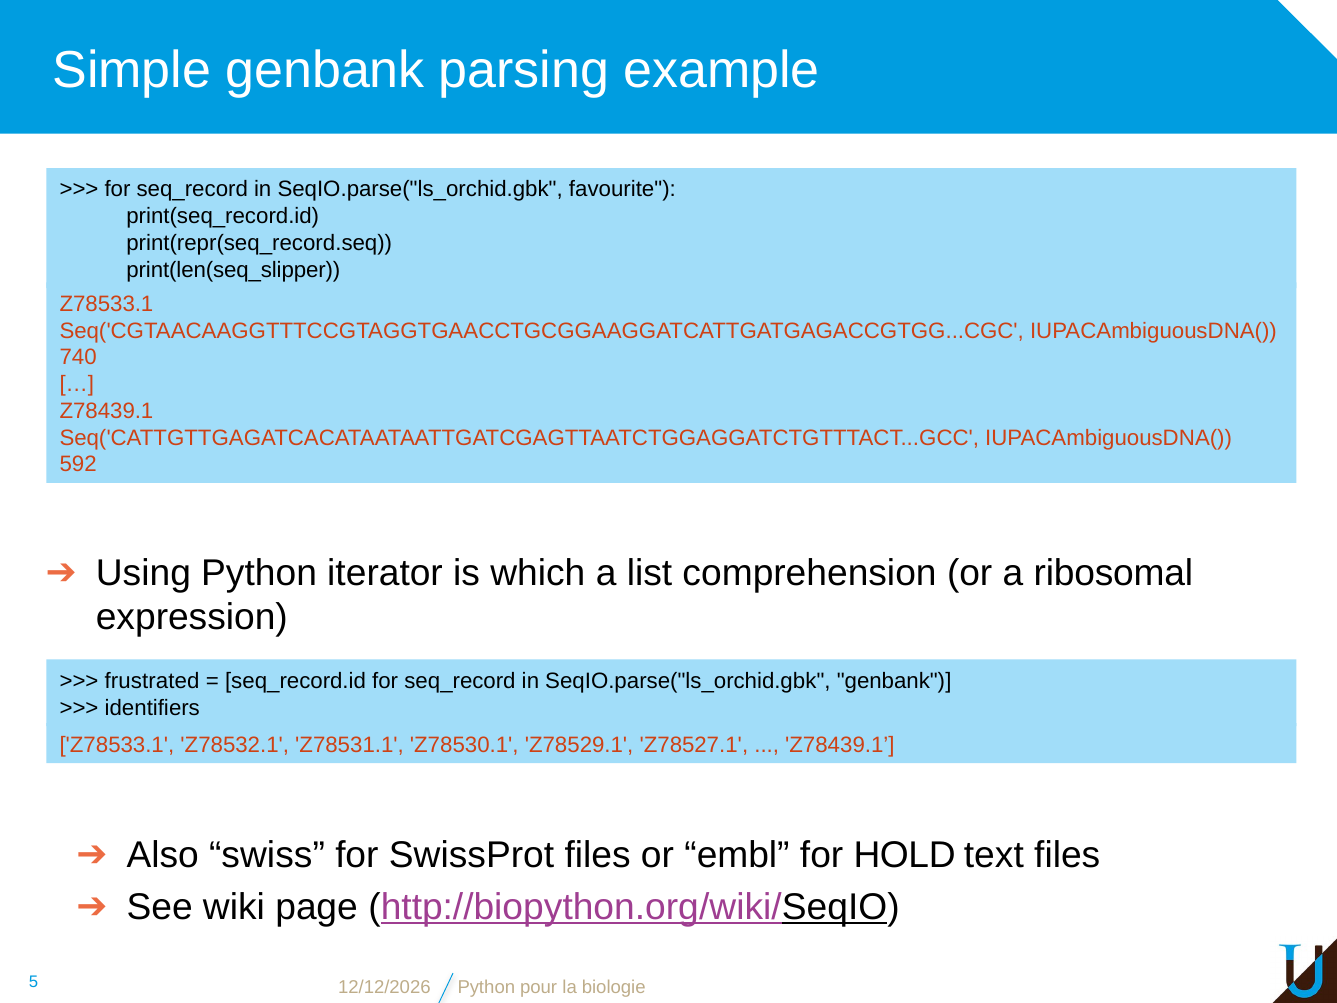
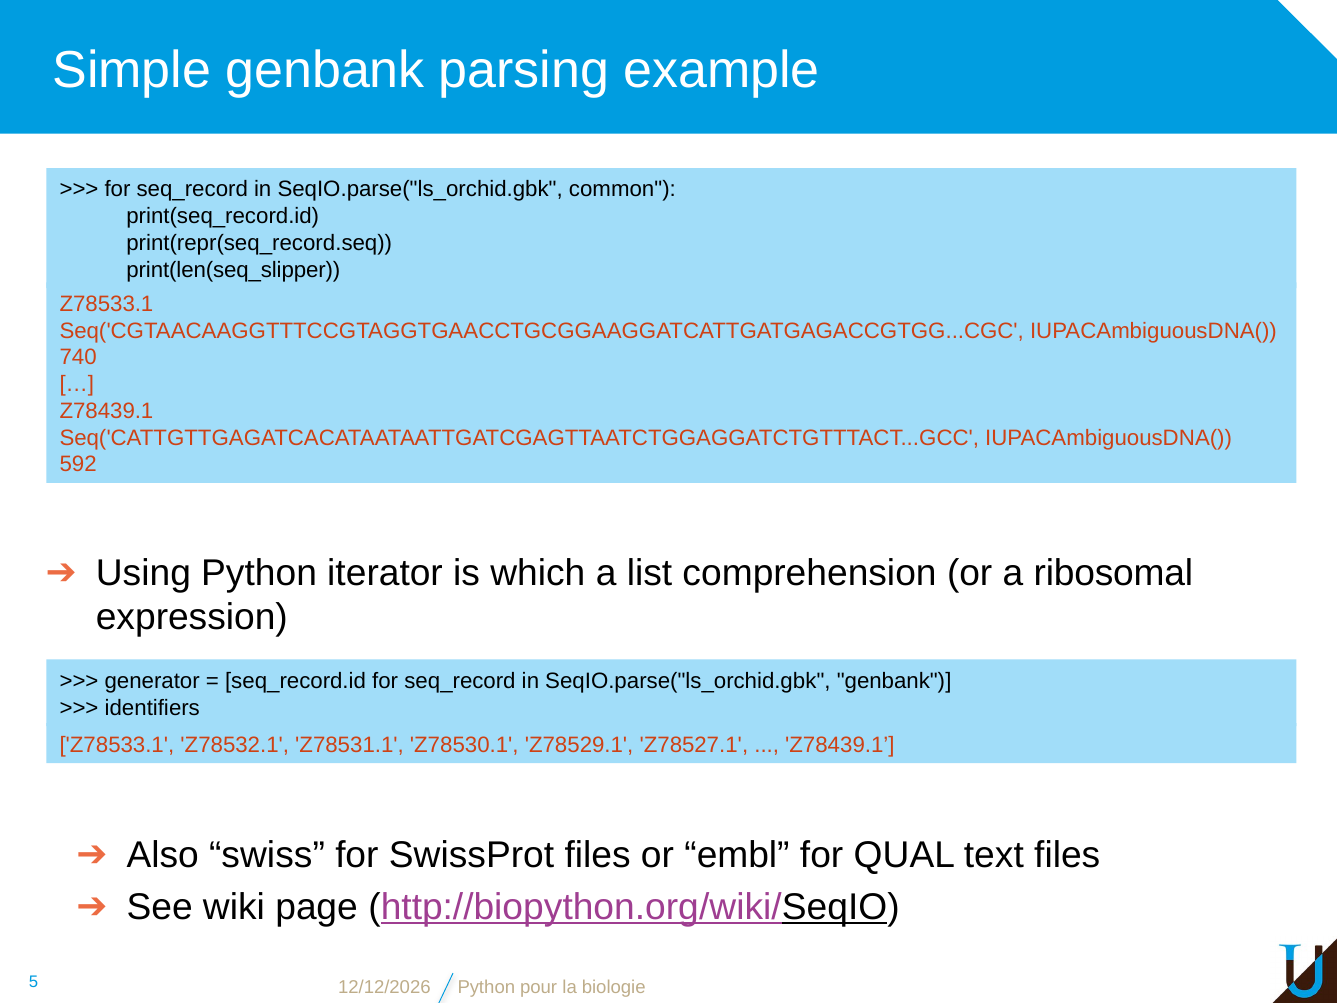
favourite: favourite -> common
frustrated: frustrated -> generator
HOLD: HOLD -> QUAL
